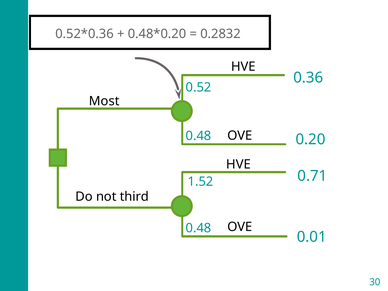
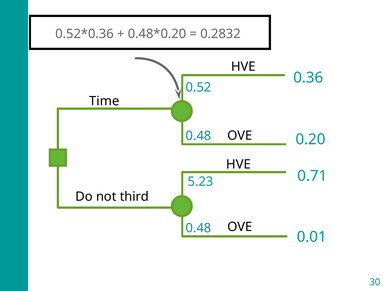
Most: Most -> Time
1.52: 1.52 -> 5.23
